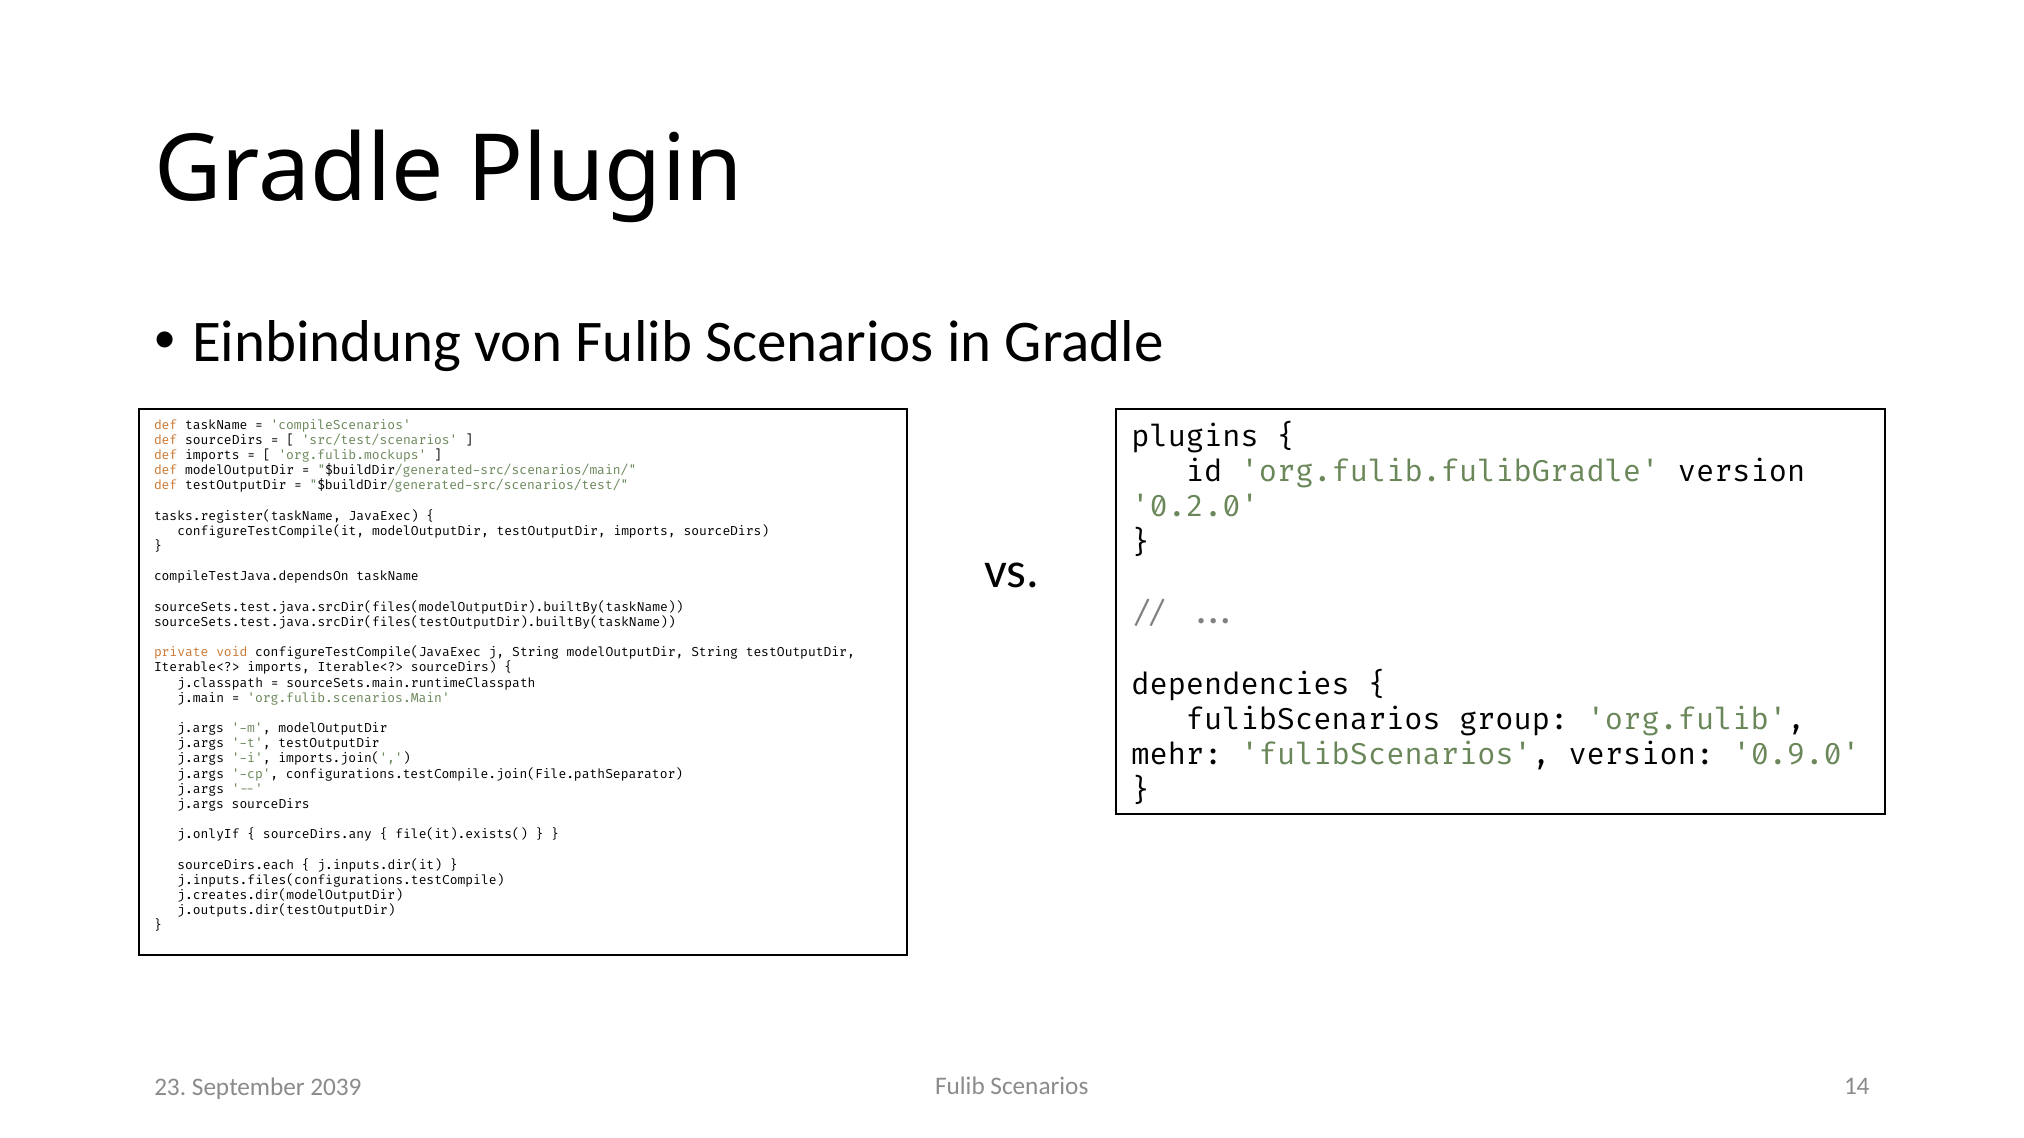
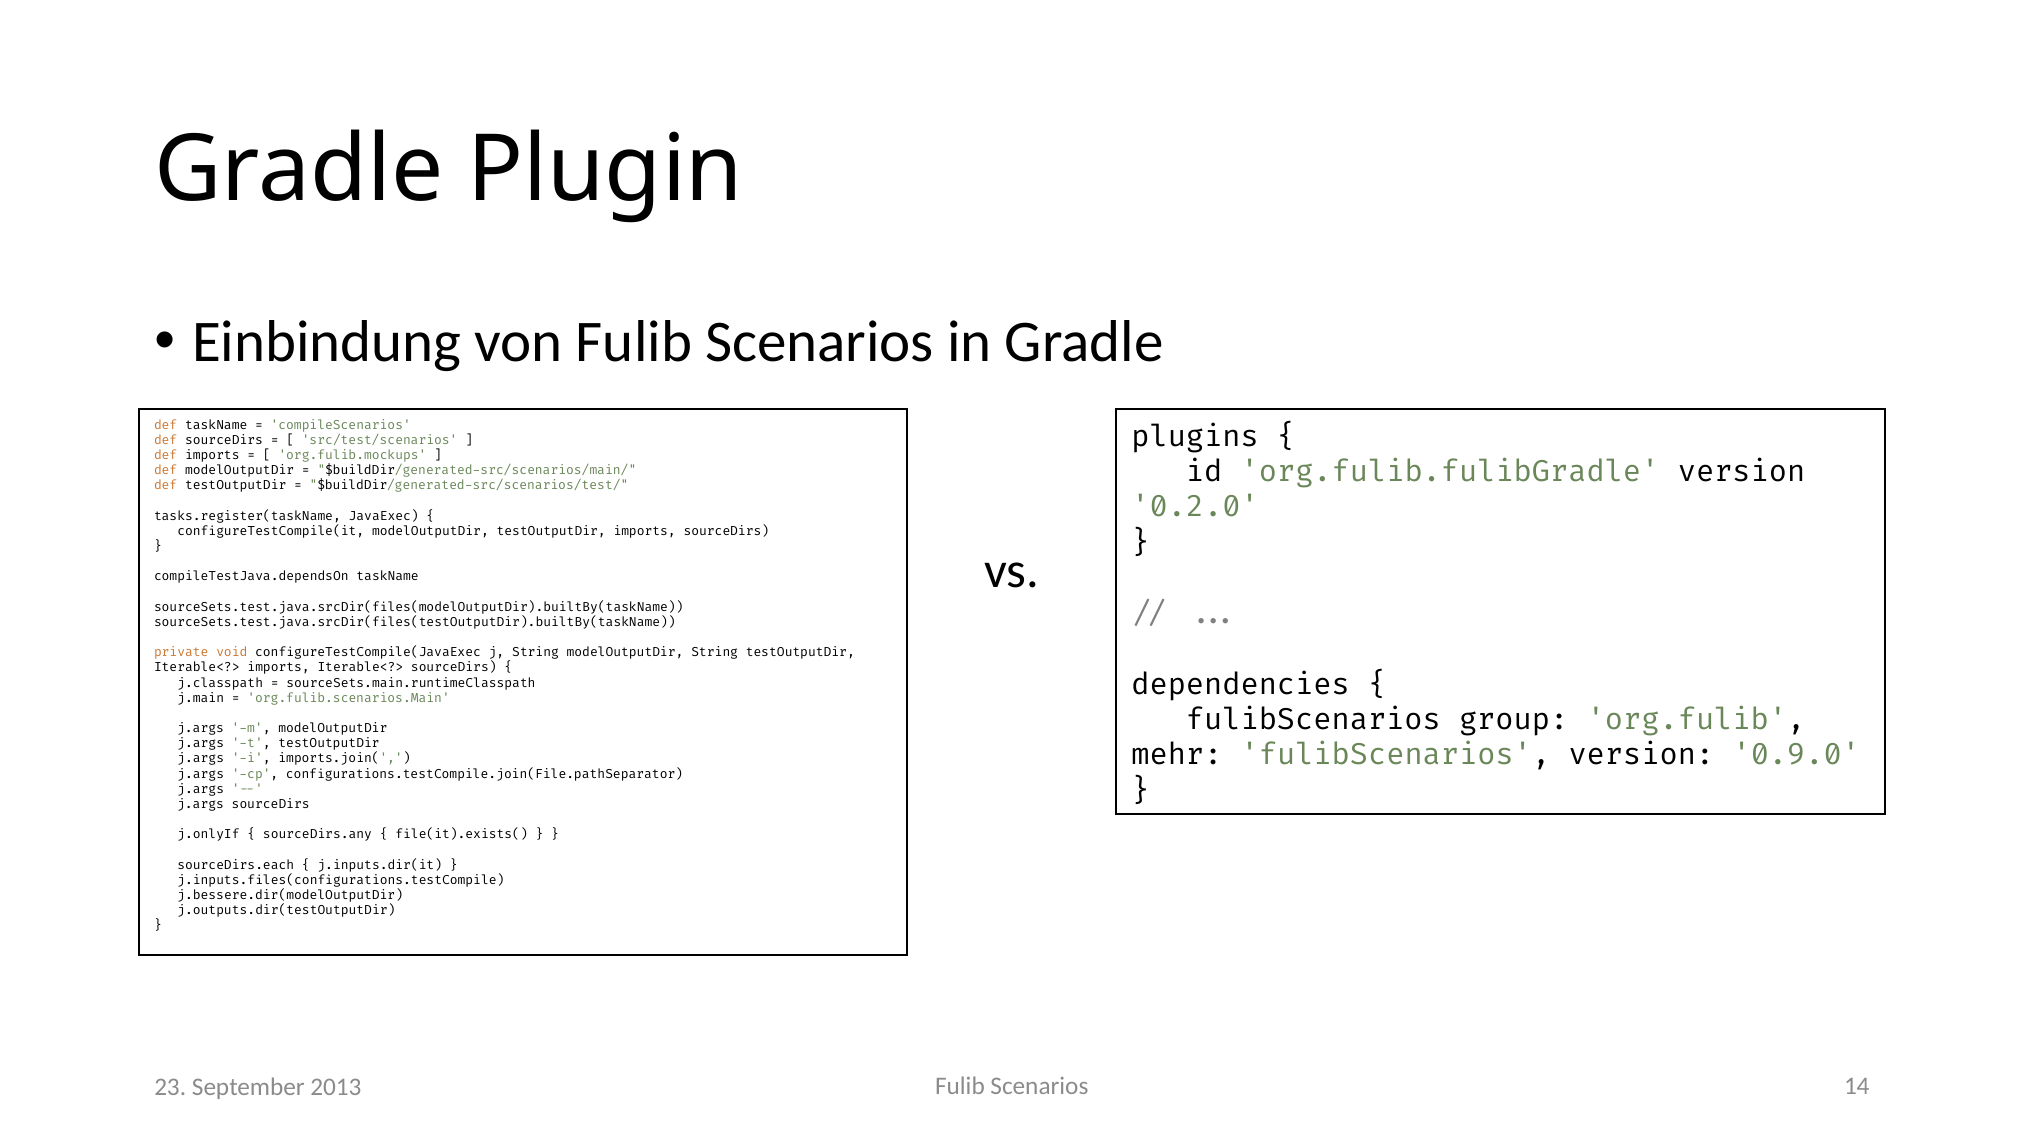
j.creates.dir(modelOutputDir: j.creates.dir(modelOutputDir -> j.bessere.dir(modelOutputDir
2039: 2039 -> 2013
